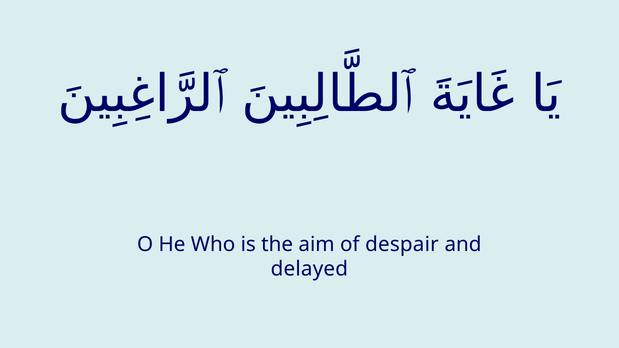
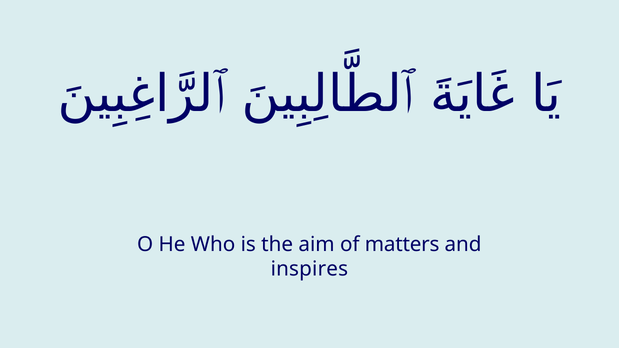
despair: despair -> matters
delayed: delayed -> inspires
